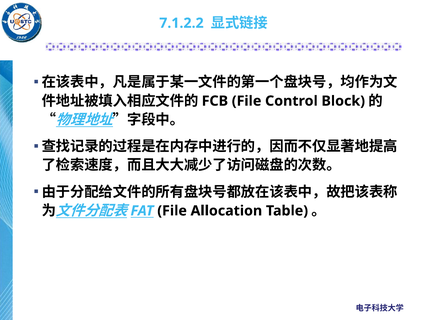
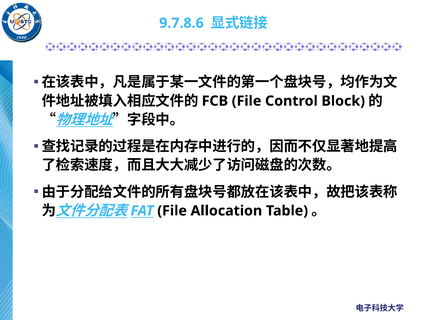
7.1.2.2: 7.1.2.2 -> 9.7.8.6
